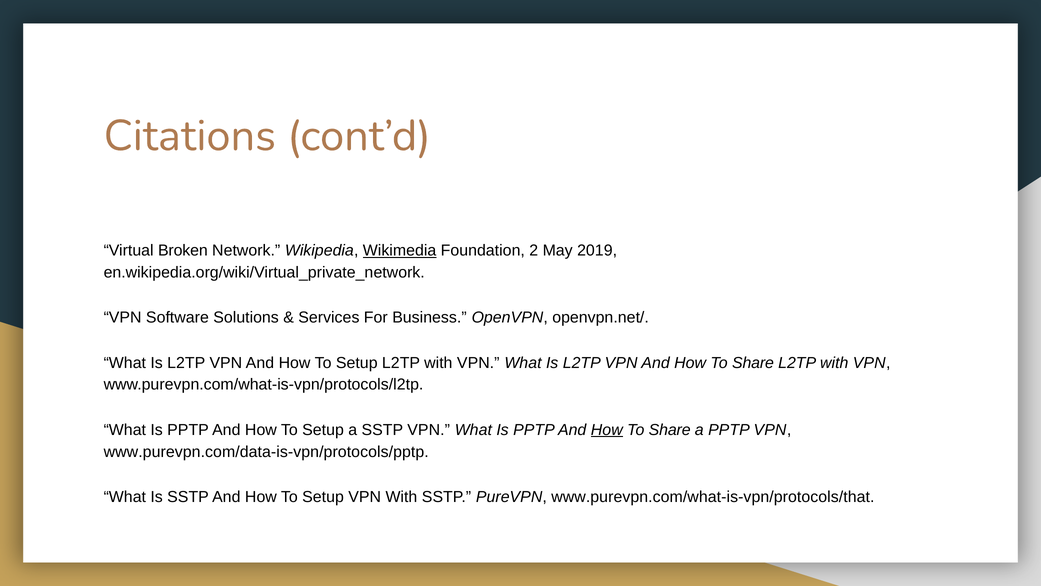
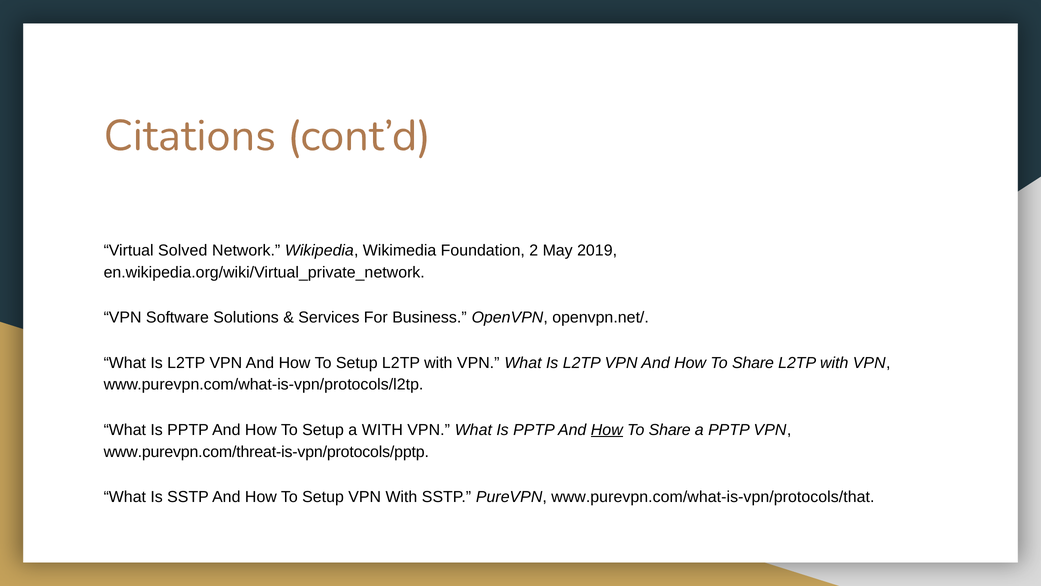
Broken: Broken -> Solved
Wikimedia underline: present -> none
a SSTP: SSTP -> WITH
www.purevpn.com/data-is-vpn/protocols/pptp: www.purevpn.com/data-is-vpn/protocols/pptp -> www.purevpn.com/threat-is-vpn/protocols/pptp
